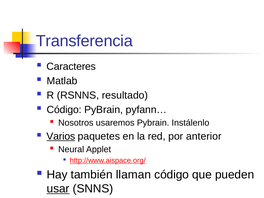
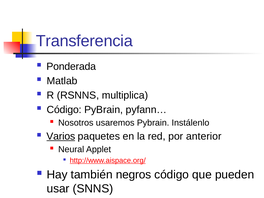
Caracteres: Caracteres -> Ponderada
resultado: resultado -> multiplica
llaman: llaman -> negros
usar underline: present -> none
